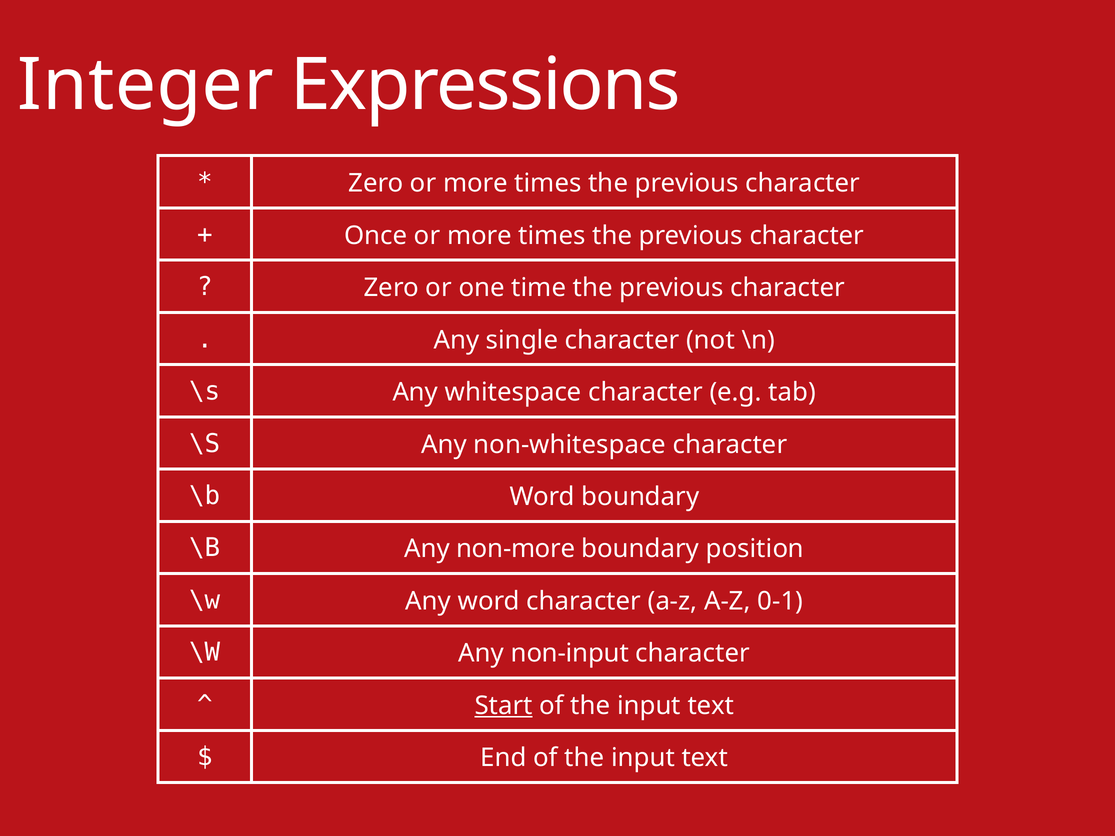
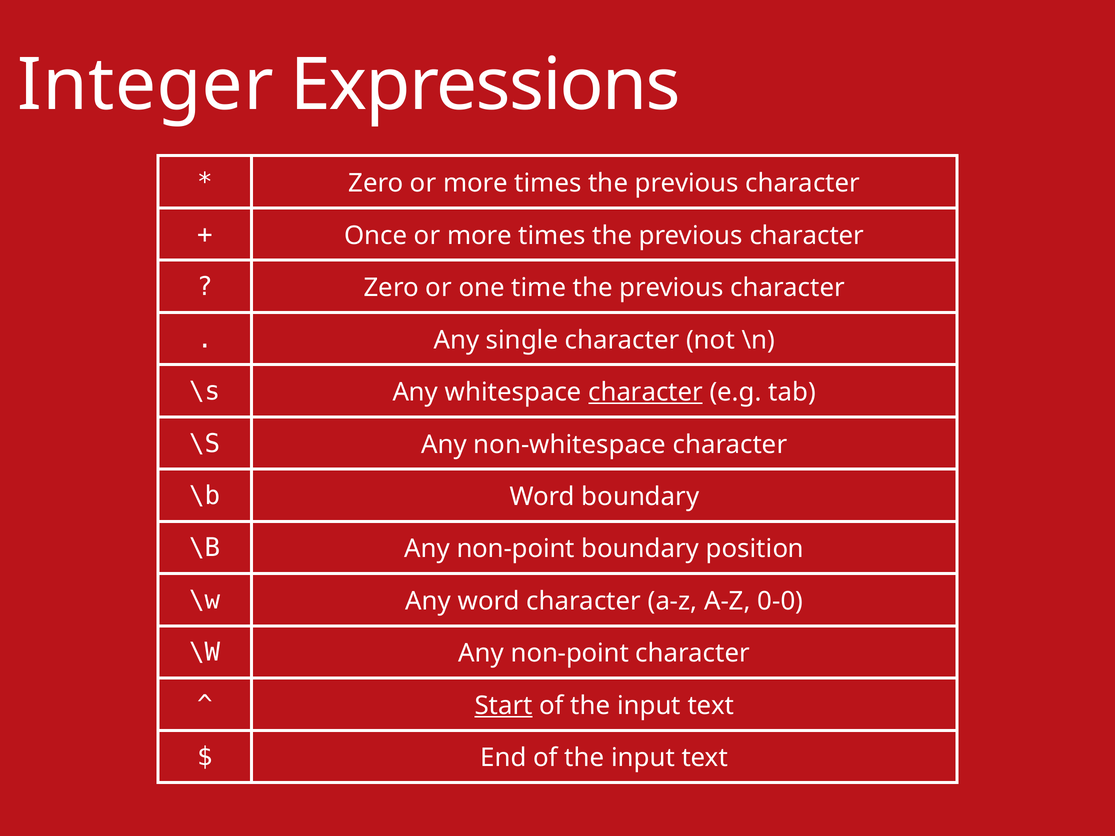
character at (646, 392) underline: none -> present
\B Any non-more: non-more -> non-point
0-1: 0-1 -> 0-0
\W Any non-input: non-input -> non-point
